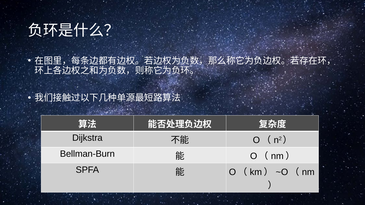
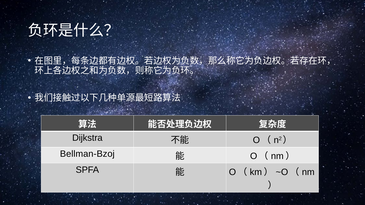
Bellman-Burn: Bellman-Burn -> Bellman-Bzoj
